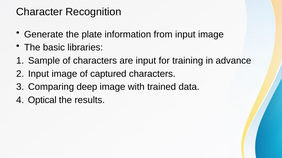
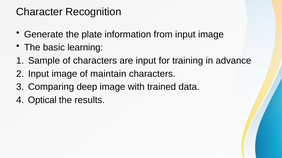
libraries: libraries -> learning
captured: captured -> maintain
